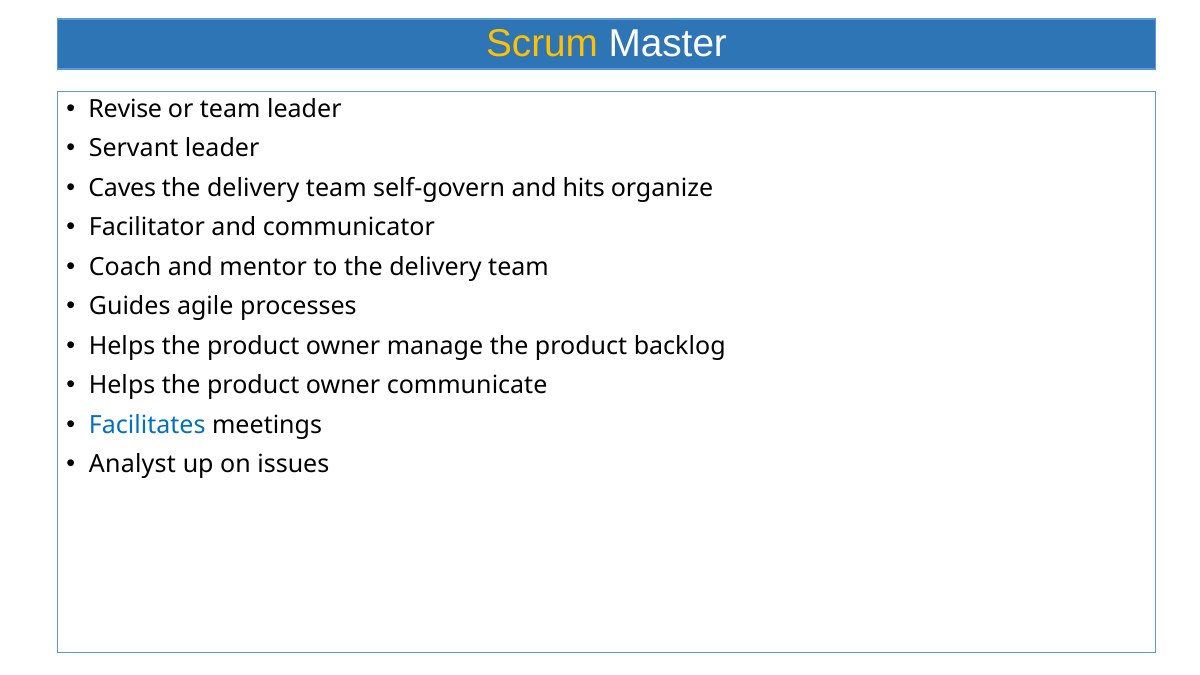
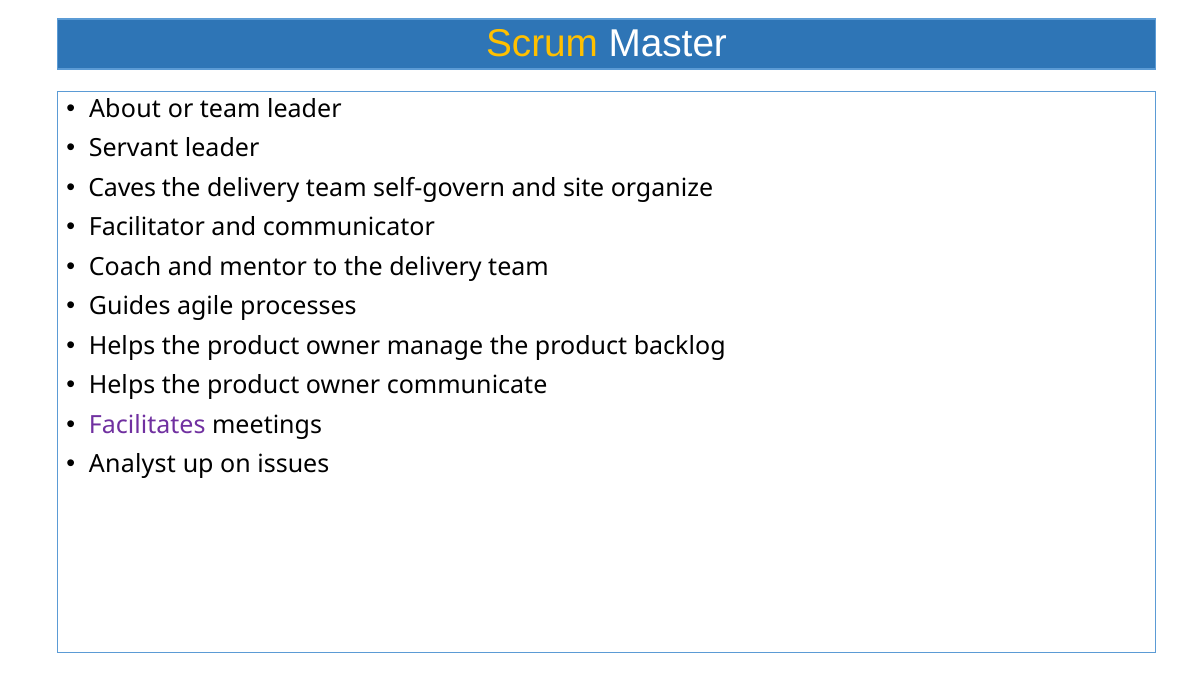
Revise: Revise -> About
hits: hits -> site
Facilitates colour: blue -> purple
